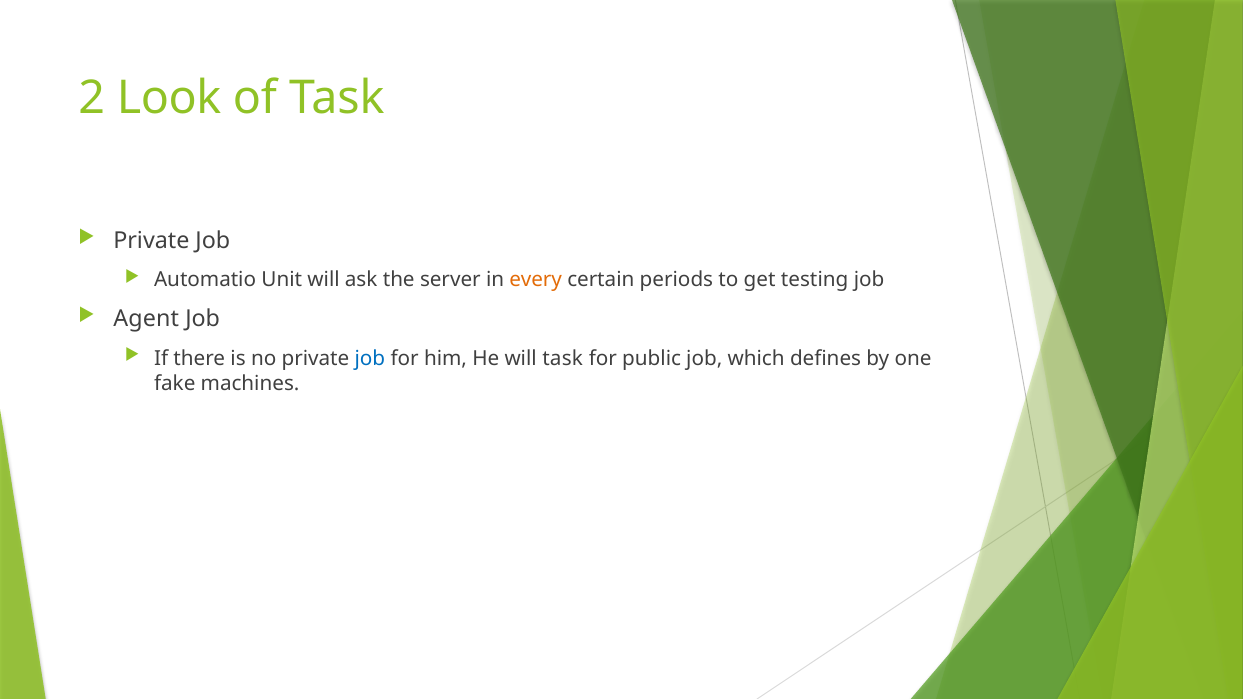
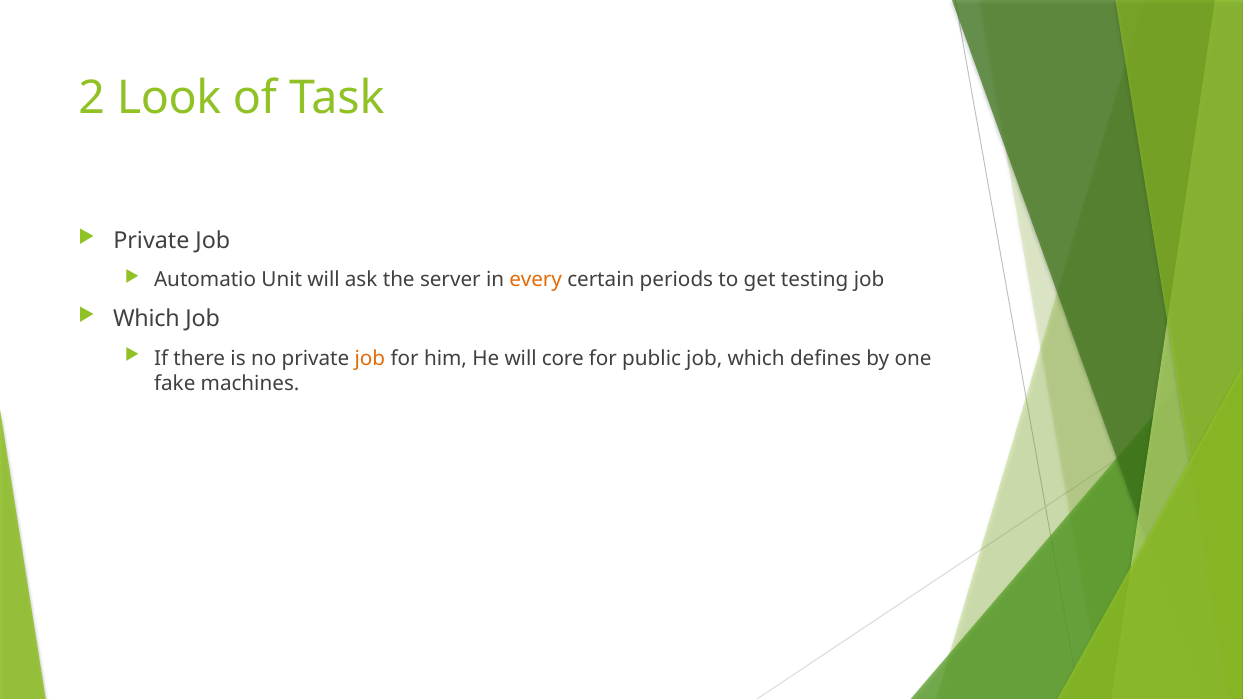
Agent at (146, 319): Agent -> Which
job at (370, 358) colour: blue -> orange
will task: task -> core
